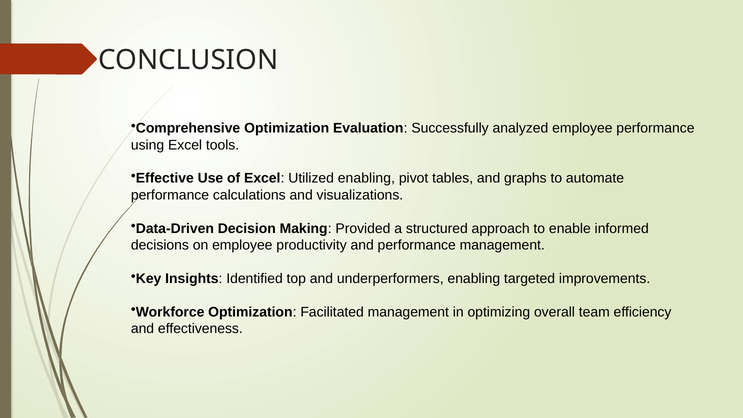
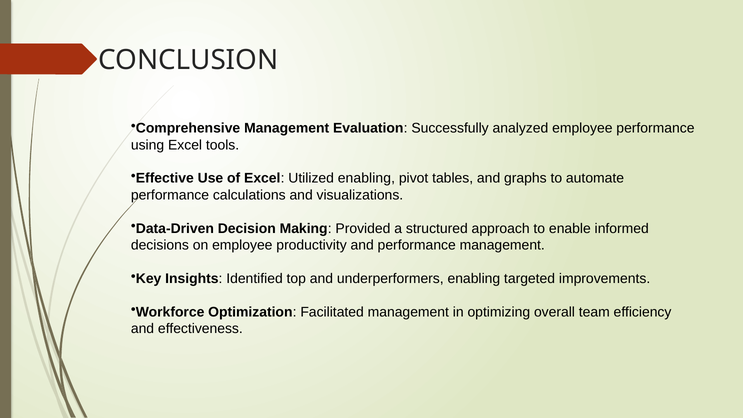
Comprehensive Optimization: Optimization -> Management
